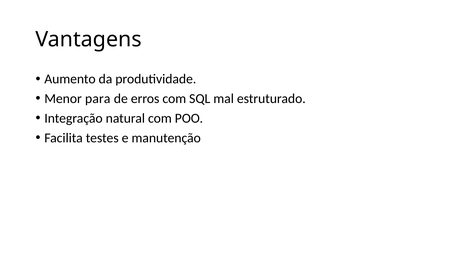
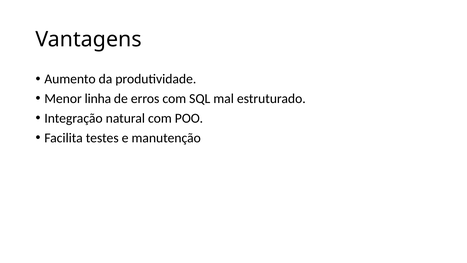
para: para -> linha
